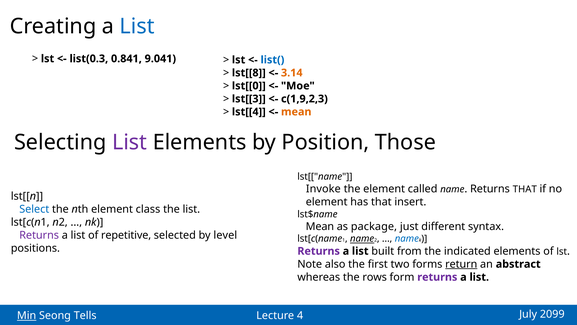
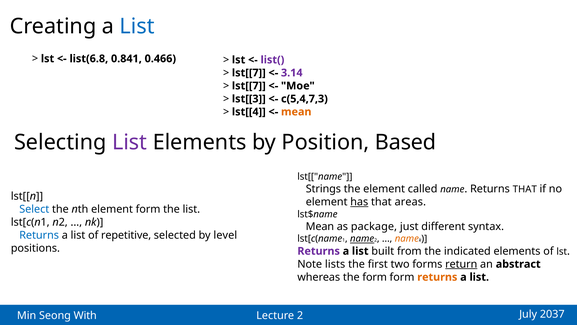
list(0.3: list(0.3 -> list(6.8
9.041: 9.041 -> 0.466
list( colour: blue -> purple
lst[[8 at (249, 73): lst[[8 -> lst[[7
3.14 colour: orange -> purple
lst[[0 at (249, 86): lst[[0 -> lst[[7
c(1,9,2,3: c(1,9,2,3 -> c(5,4,7,3
Those: Those -> Based
Invoke: Invoke -> Strings
has underline: none -> present
insert: insert -> areas
element class: class -> form
Returns at (39, 235) colour: purple -> blue
name at (407, 238) colour: blue -> orange
also: also -> lists
the rows: rows -> form
returns at (437, 277) colour: purple -> orange
Min underline: present -> none
Tells: Tells -> With
Lecture 4: 4 -> 2
2099: 2099 -> 2037
